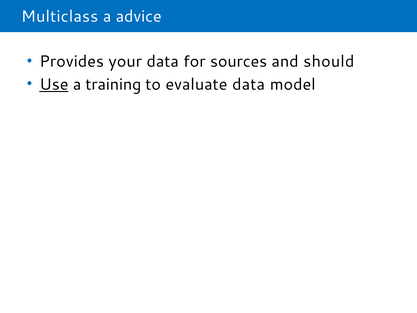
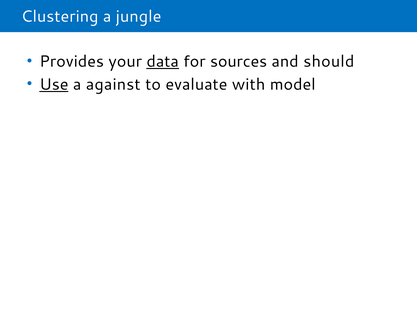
Multiclass: Multiclass -> Clustering
advice: advice -> jungle
data at (163, 61) underline: none -> present
training: training -> against
evaluate data: data -> with
